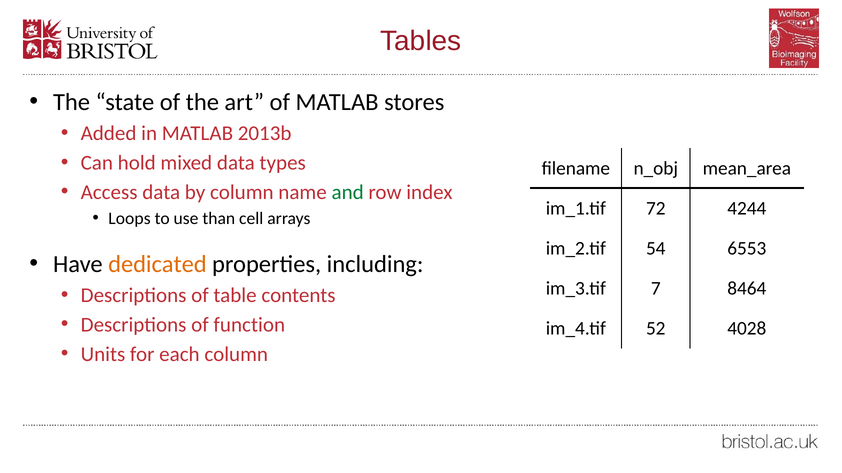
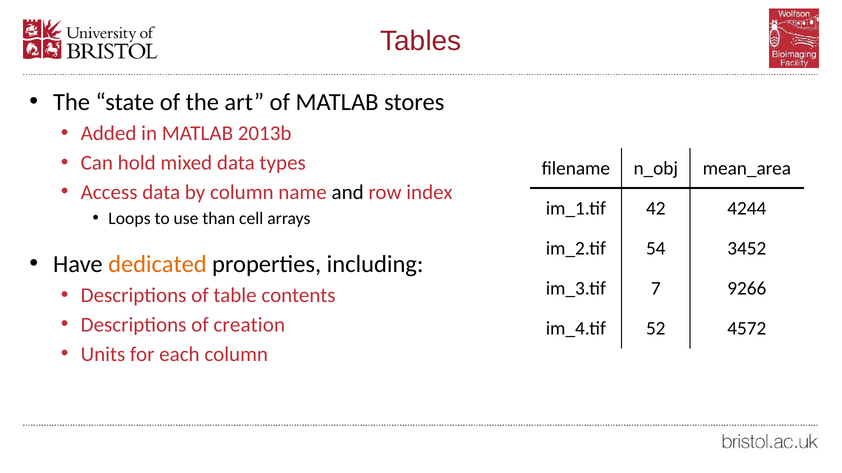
and colour: green -> black
72: 72 -> 42
6553: 6553 -> 3452
8464: 8464 -> 9266
function: function -> creation
4028: 4028 -> 4572
